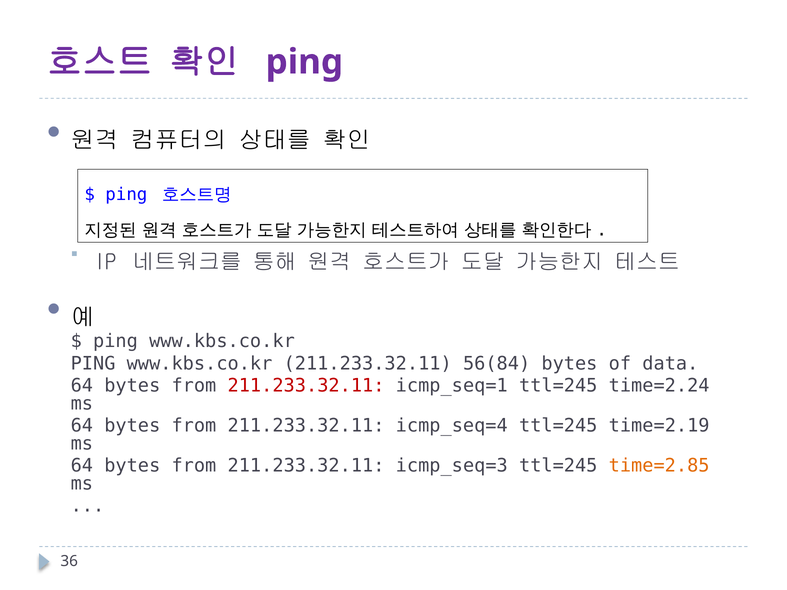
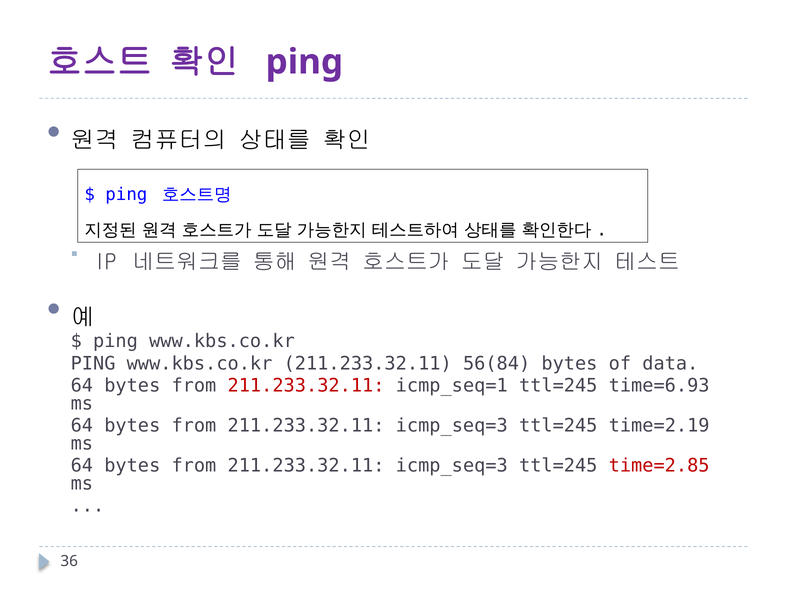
time=2.24: time=2.24 -> time=6.93
icmp_seq=4 at (452, 426): icmp_seq=4 -> icmp_seq=3
time=2.85 colour: orange -> red
